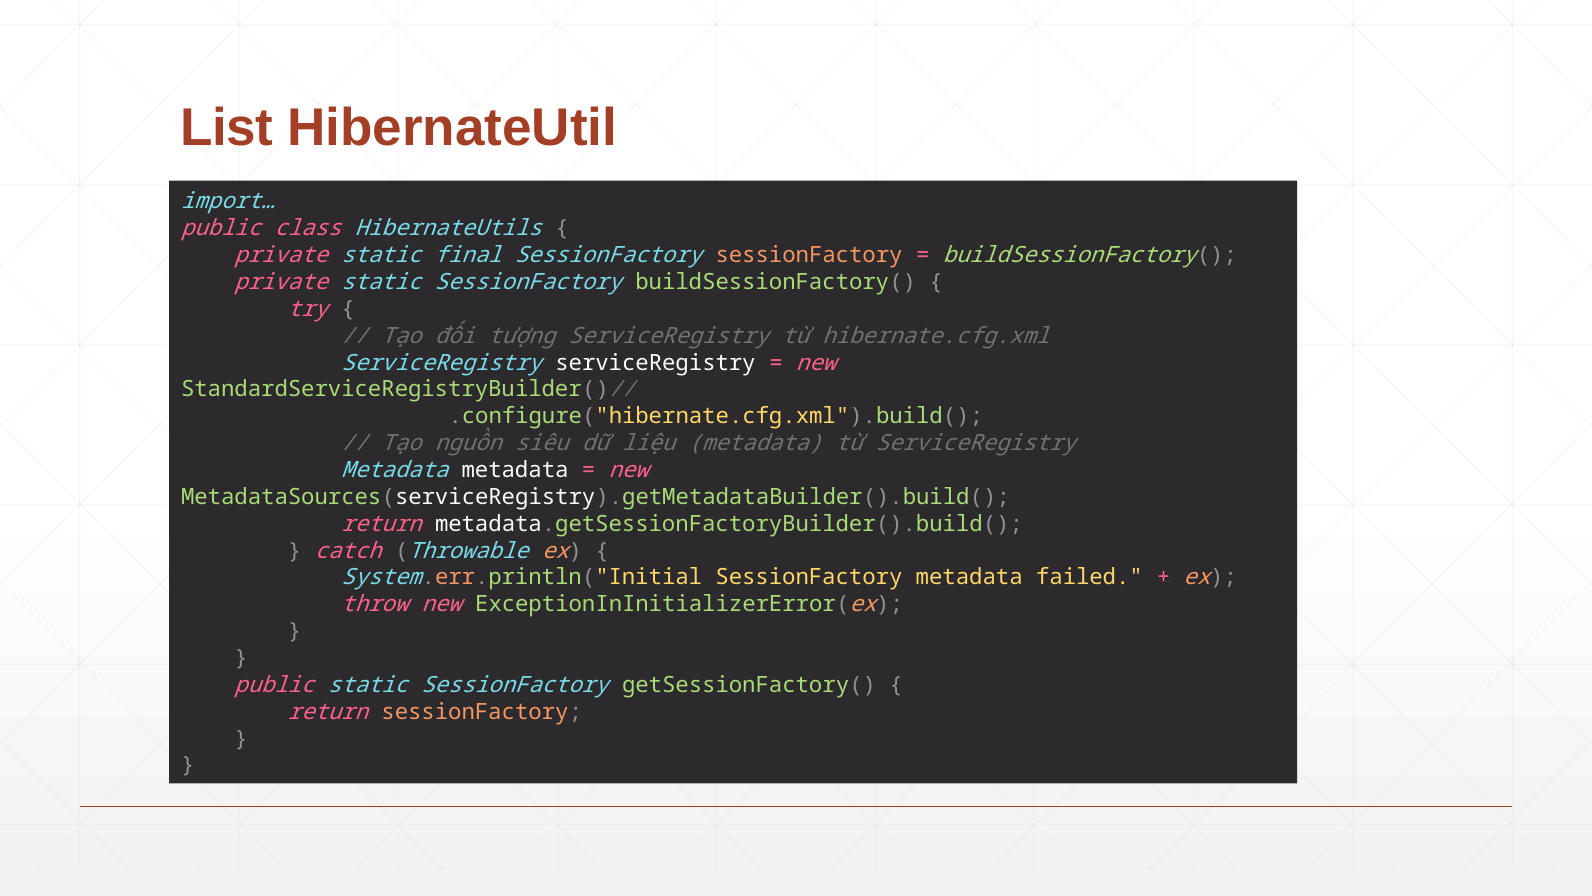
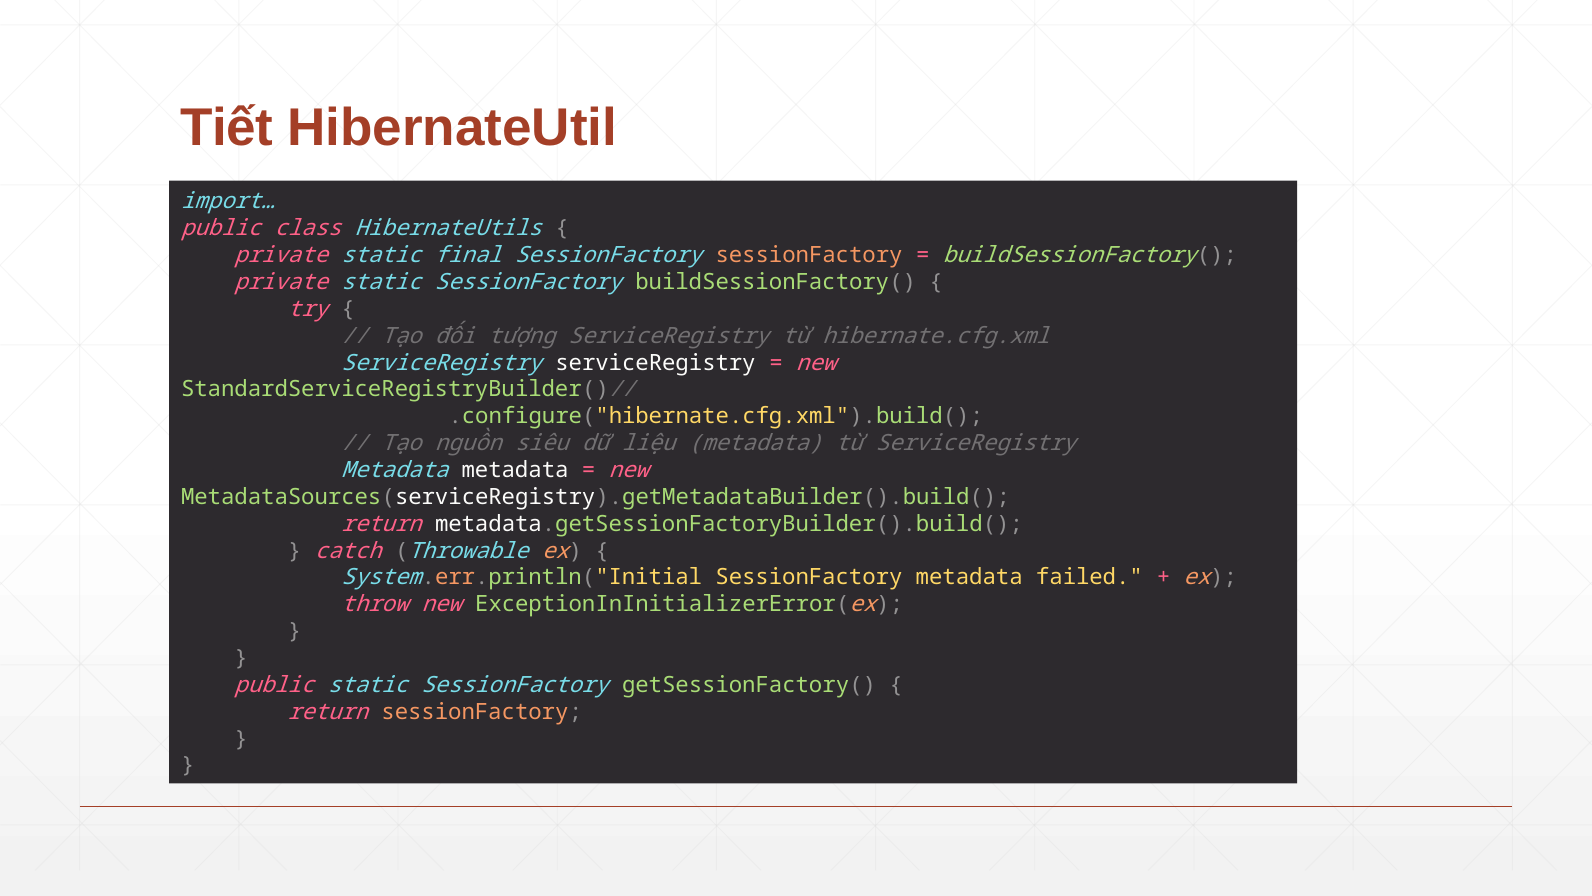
List: List -> Tiết
